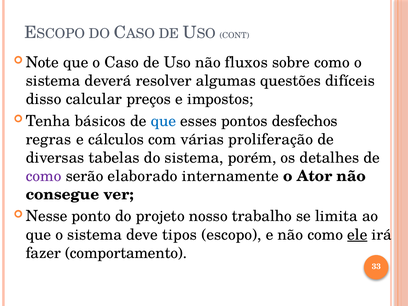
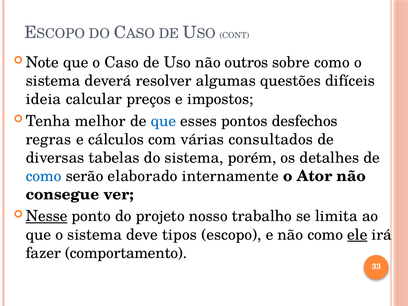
fluxos: fluxos -> outros
disso: disso -> ideia
básicos: básicos -> melhor
proliferação: proliferação -> consultados
como at (44, 176) colour: purple -> blue
Nesse underline: none -> present
